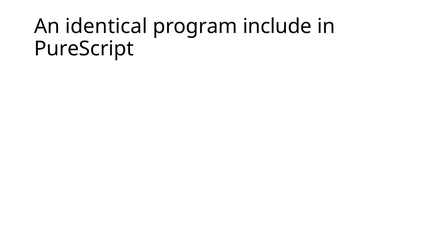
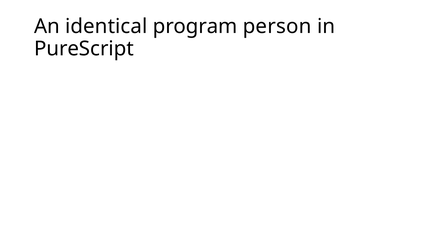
include: include -> person
